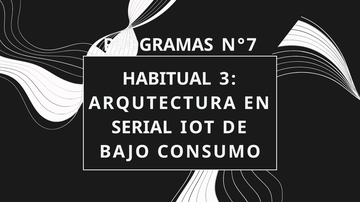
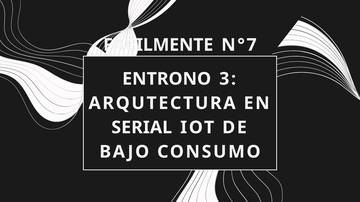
PROGRAMAS: PROGRAMAS -> FACILMENTE
HABITUAL: HABITUAL -> ENTRONO
